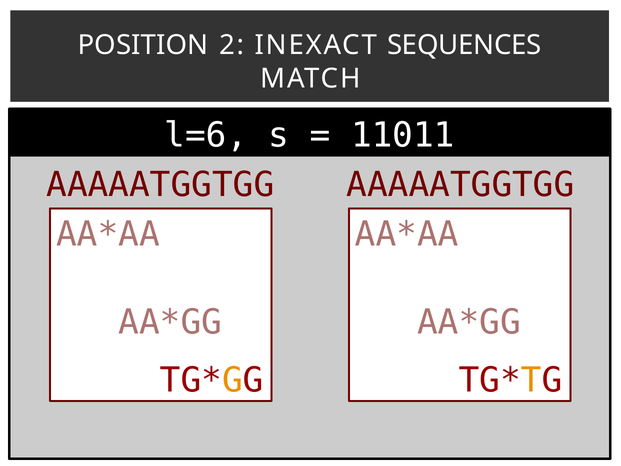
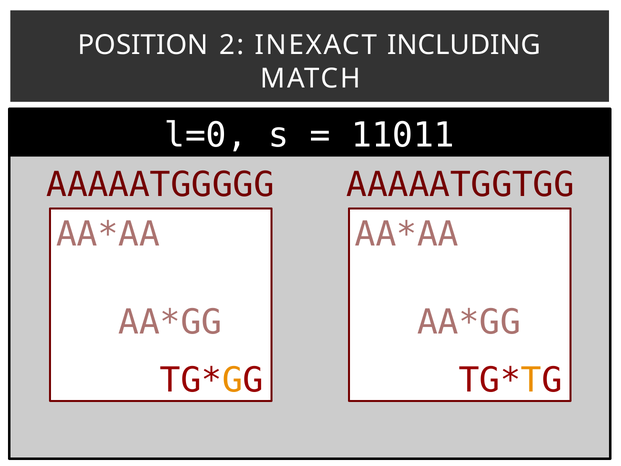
SEQUENCES: SEQUENCES -> INCLUDING
l=6: l=6 -> l=0
AAAAATGGTGG at (160, 185): AAAAATGGTGG -> AAAAATGGGGG
